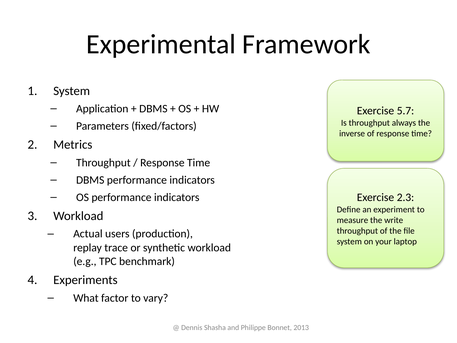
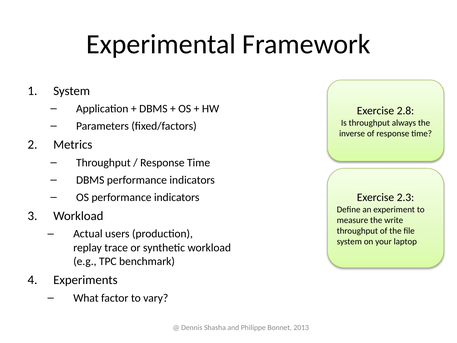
5.7: 5.7 -> 2.8
